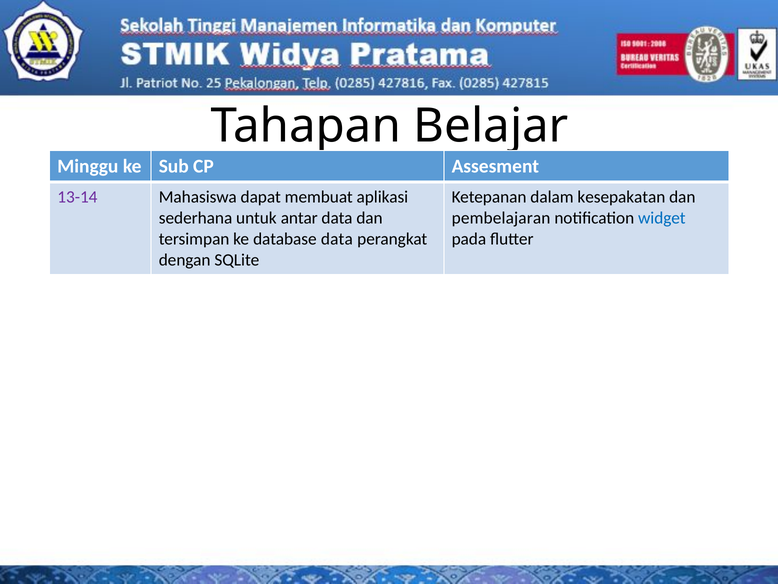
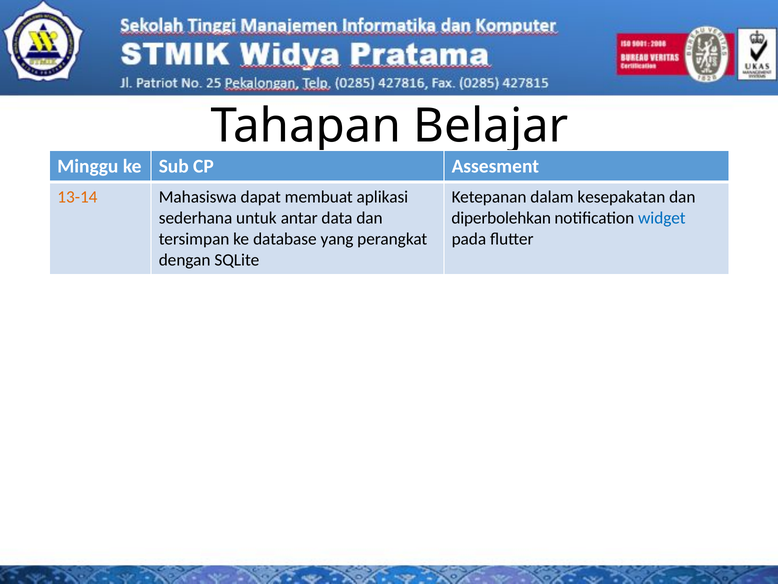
13-14 colour: purple -> orange
pembelajaran: pembelajaran -> diperbolehkan
database data: data -> yang
